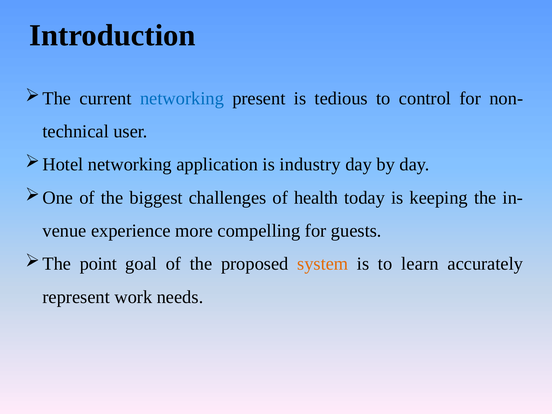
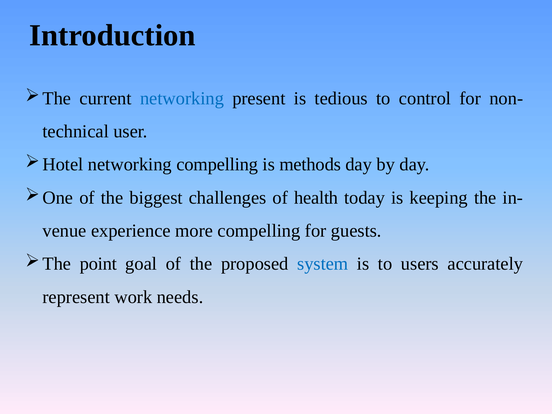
networking application: application -> compelling
industry: industry -> methods
system colour: orange -> blue
learn: learn -> users
